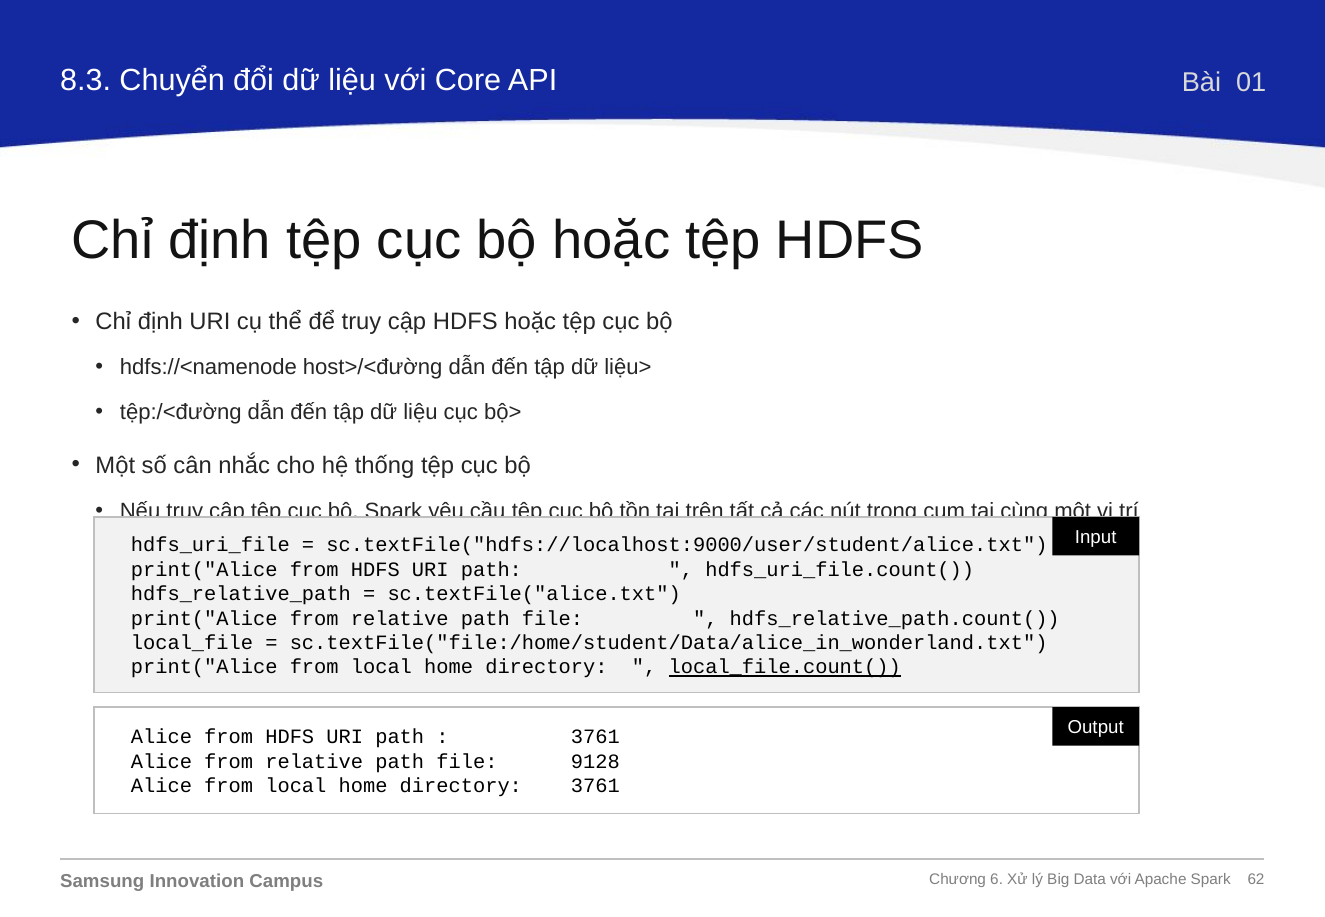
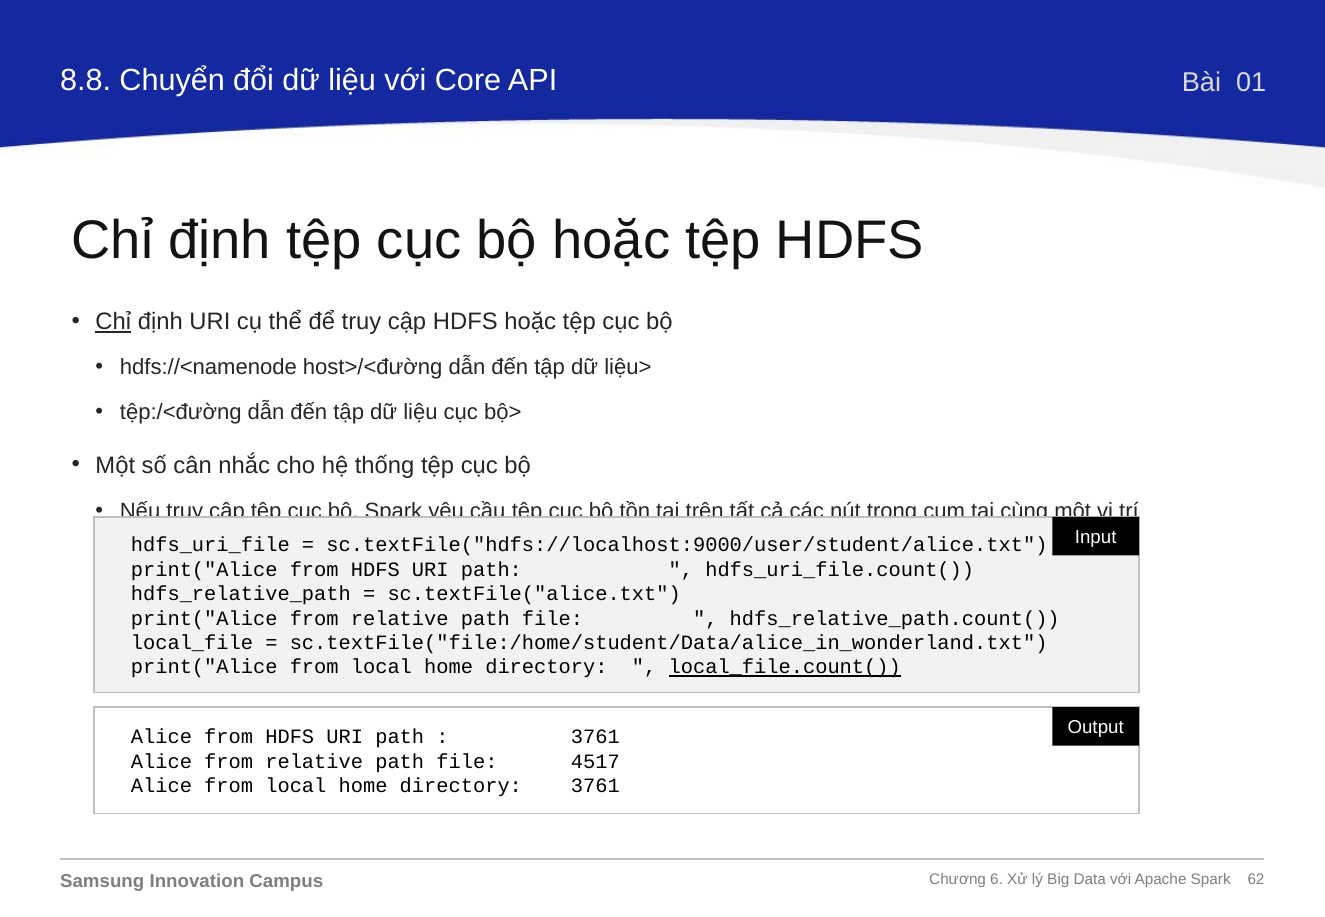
8.3: 8.3 -> 8.8
Chỉ at (113, 322) underline: none -> present
9128: 9128 -> 4517
